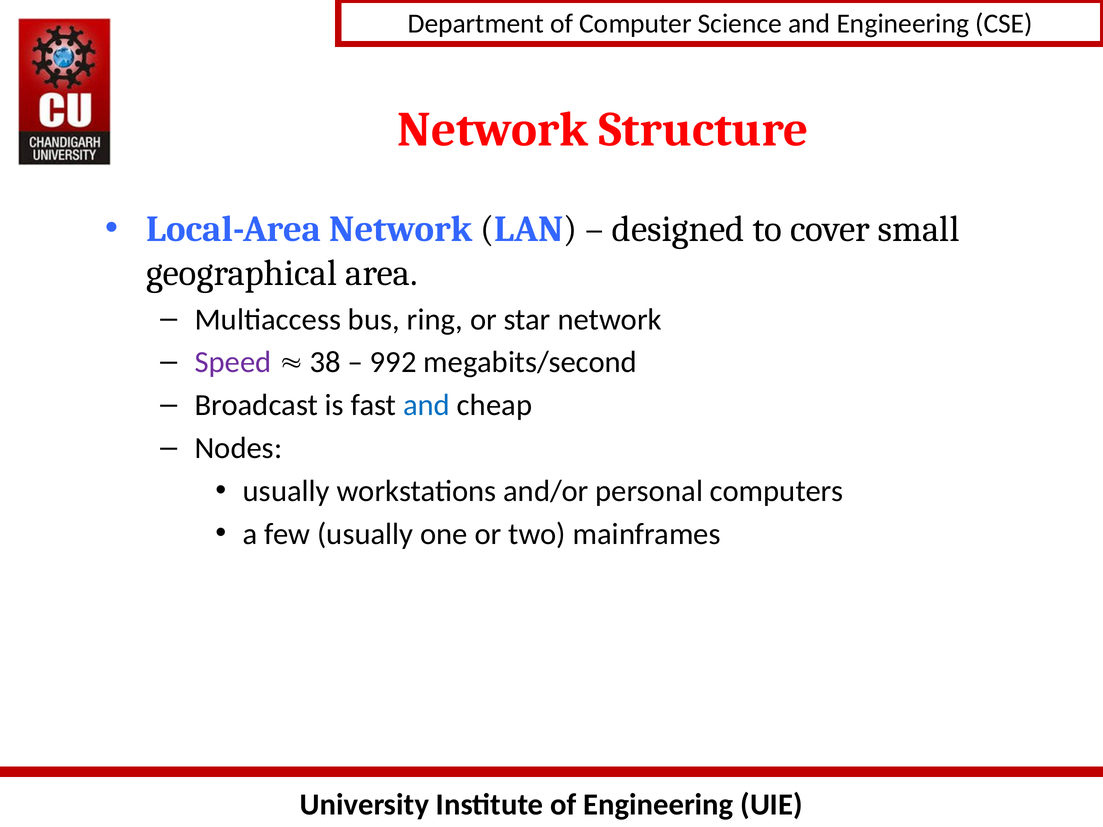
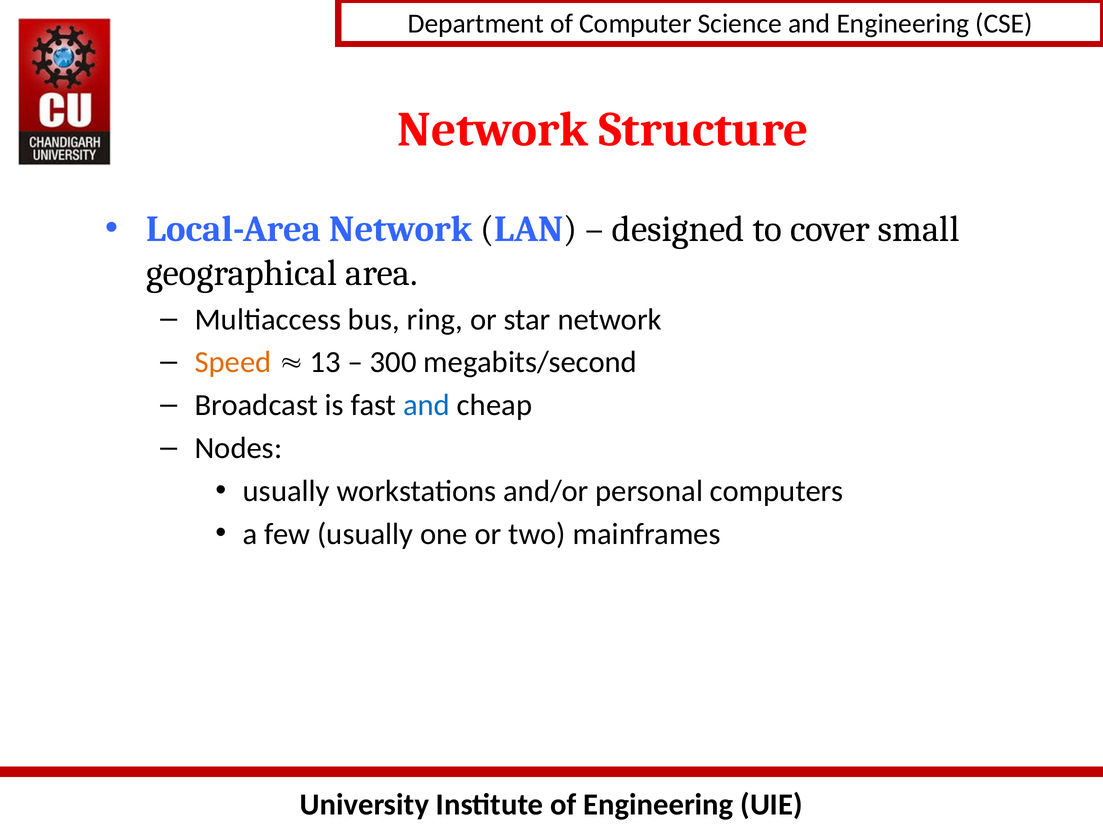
Speed colour: purple -> orange
38: 38 -> 13
992: 992 -> 300
